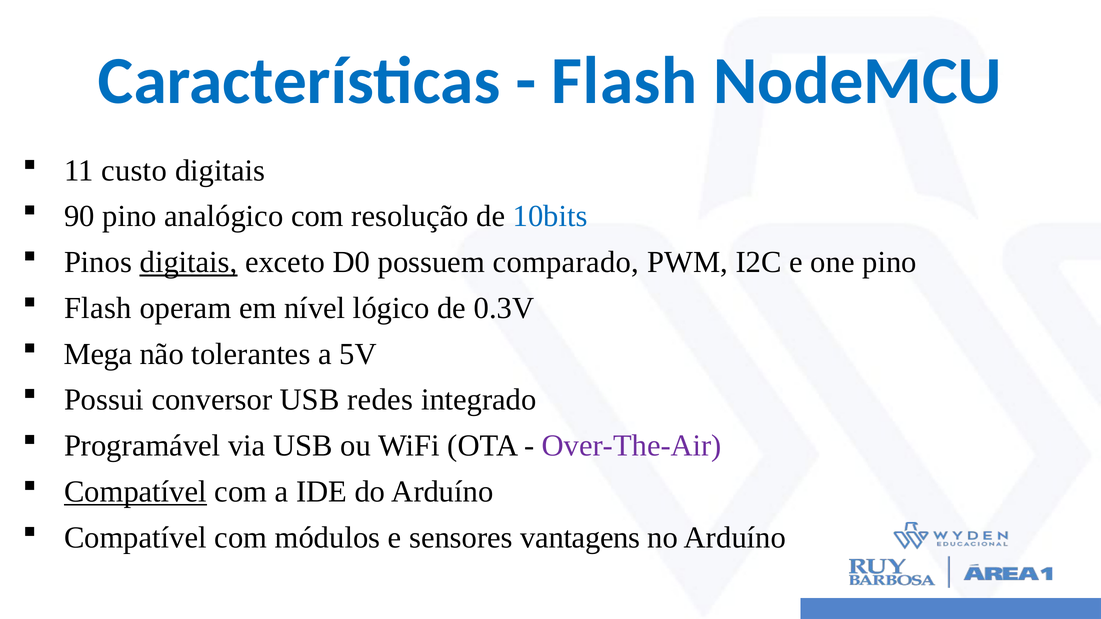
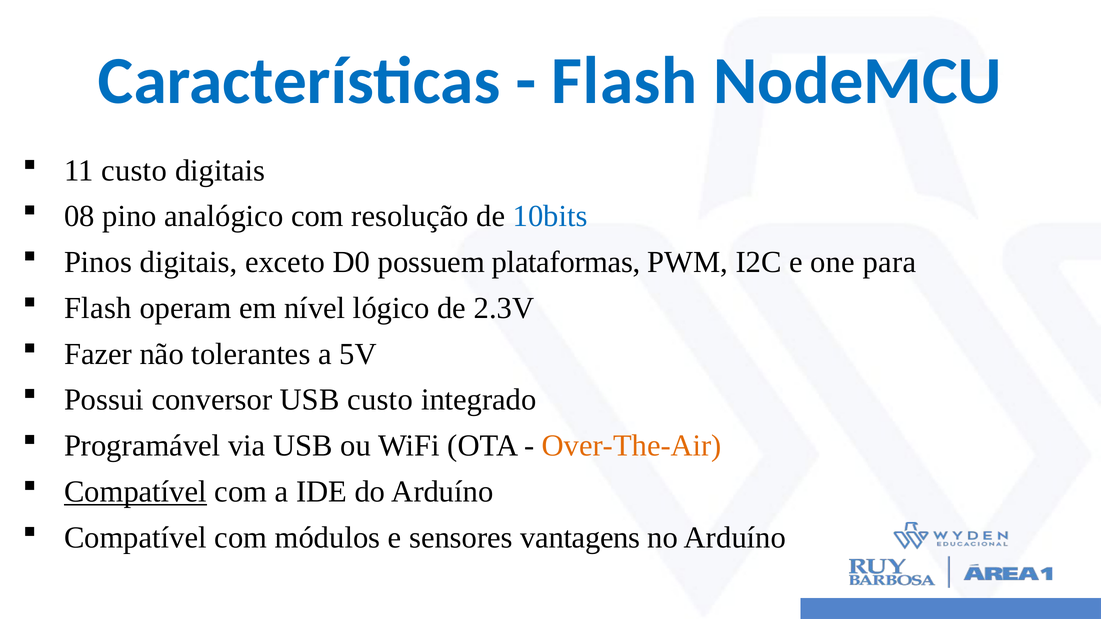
90: 90 -> 08
digitais at (189, 262) underline: present -> none
comparado: comparado -> plataformas
one pino: pino -> para
0.3V: 0.3V -> 2.3V
Mega: Mega -> Fazer
USB redes: redes -> custo
Over-The-Air colour: purple -> orange
